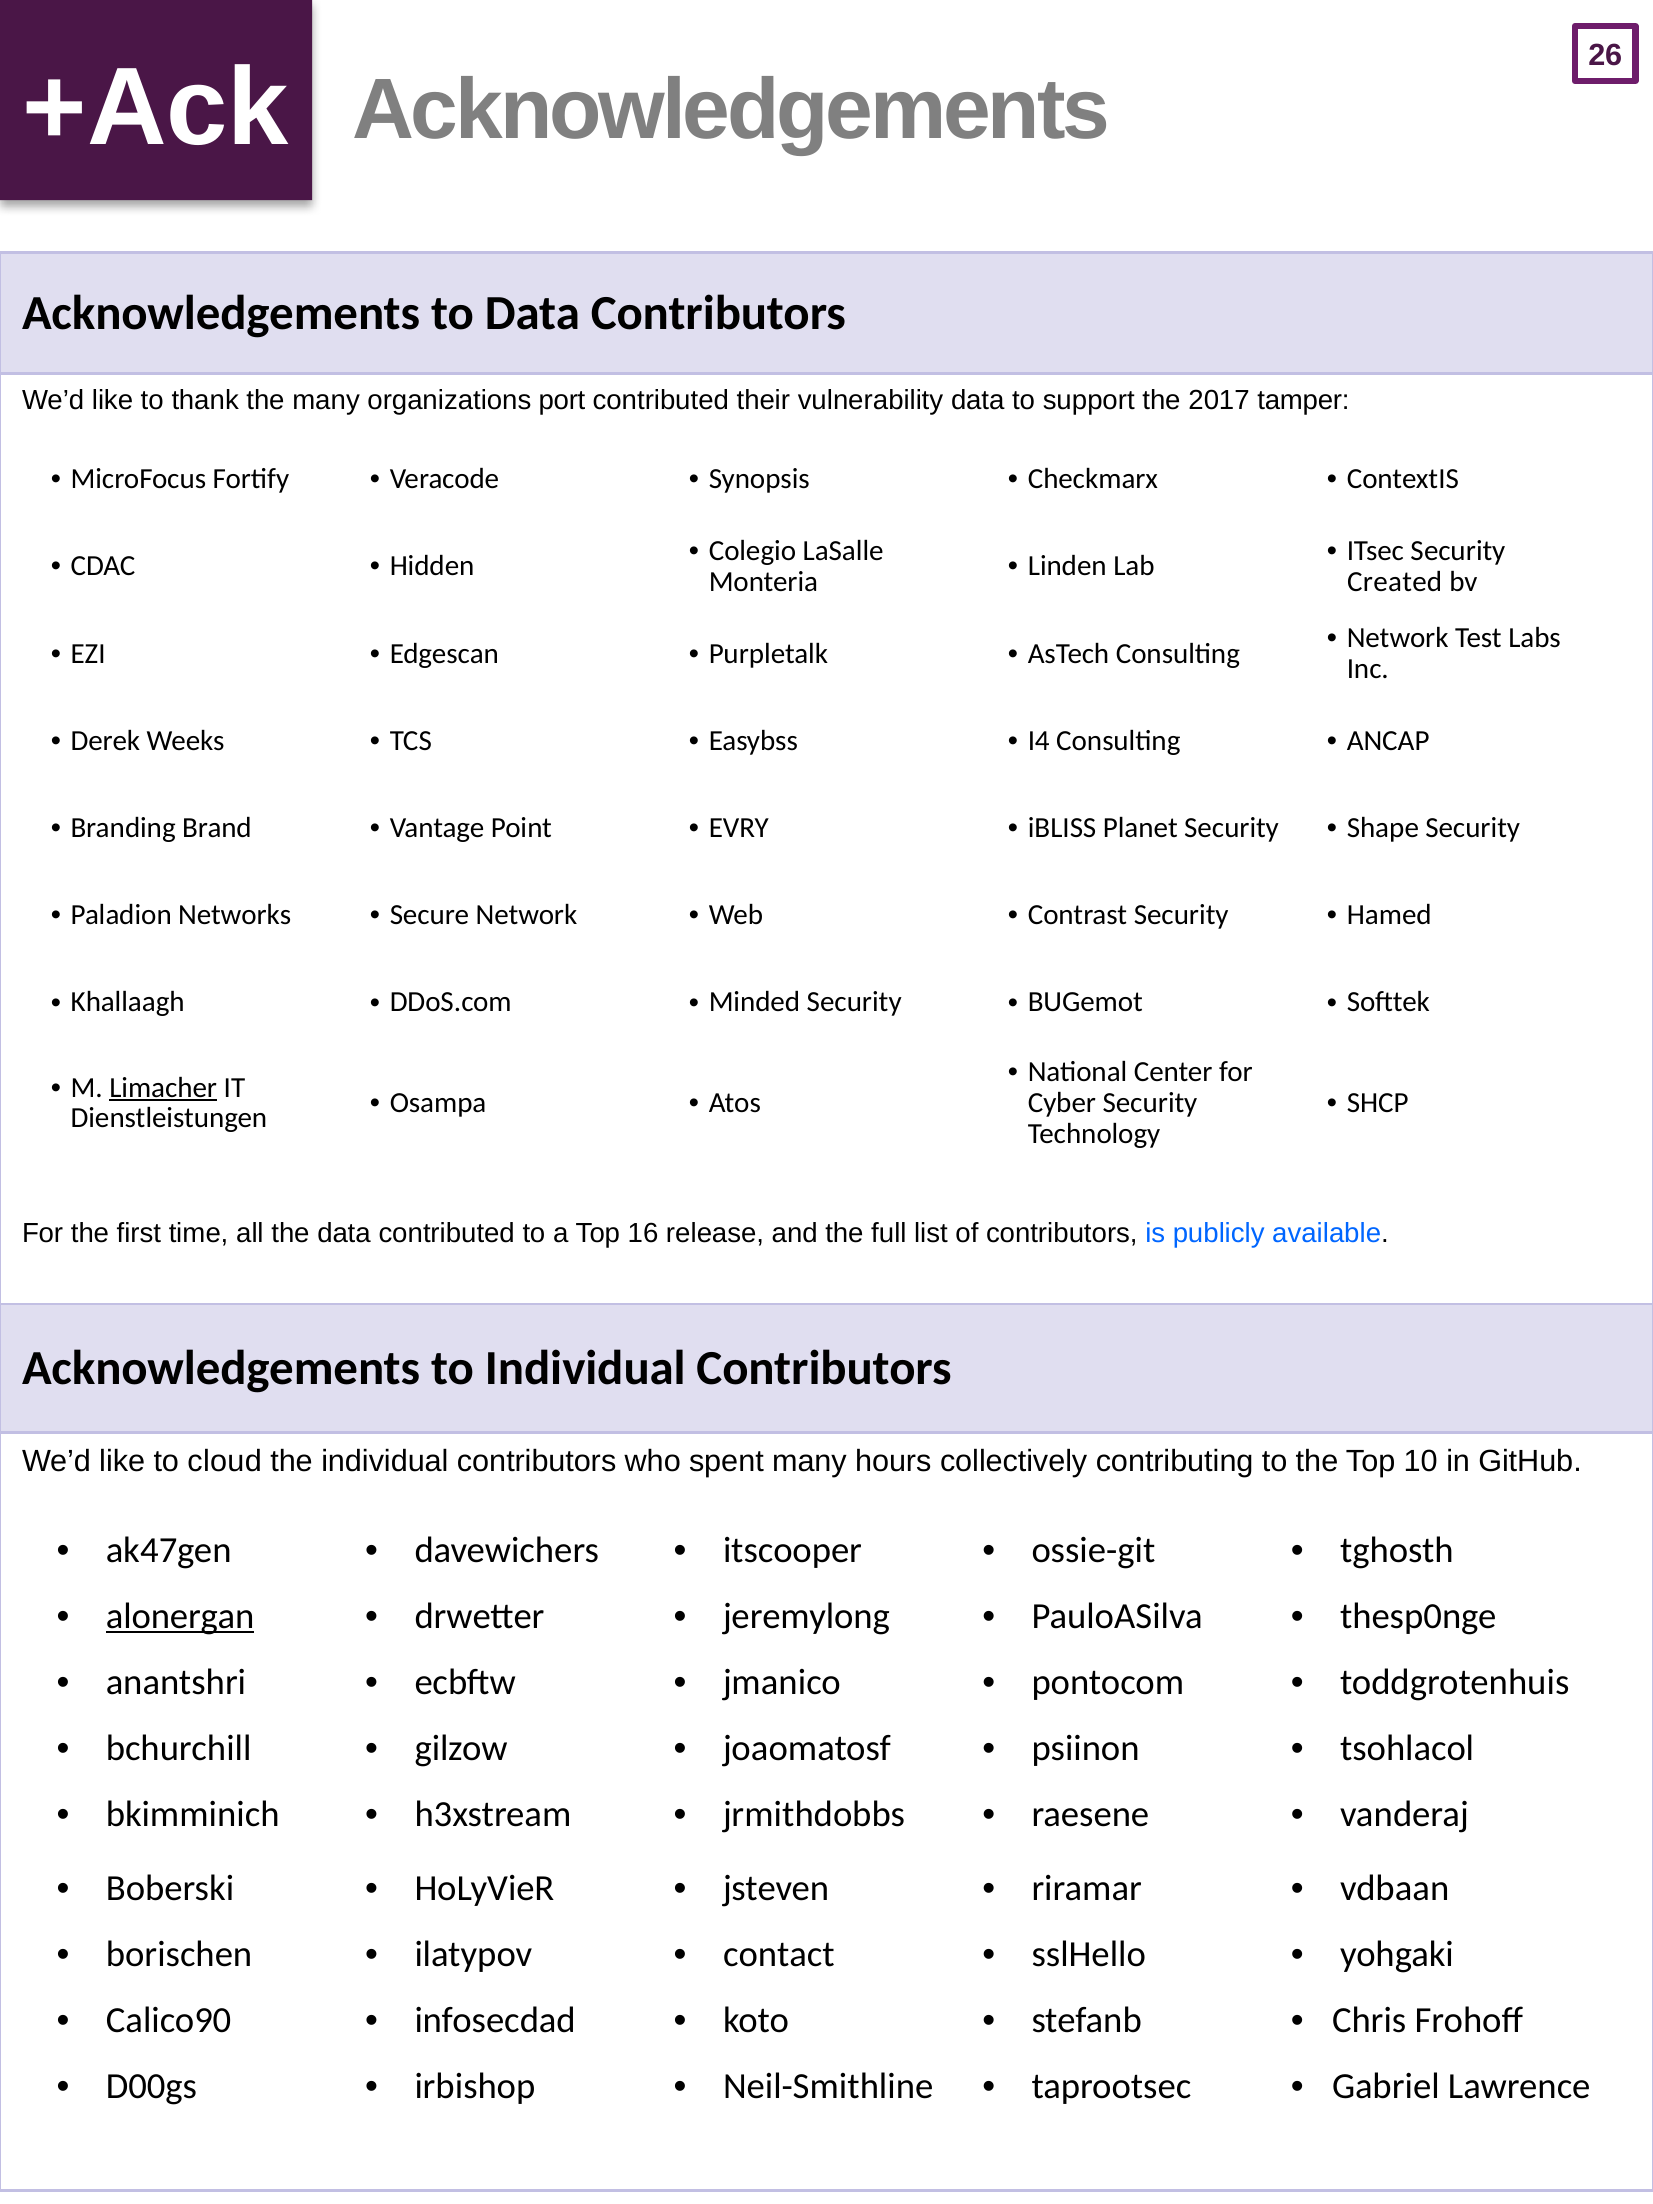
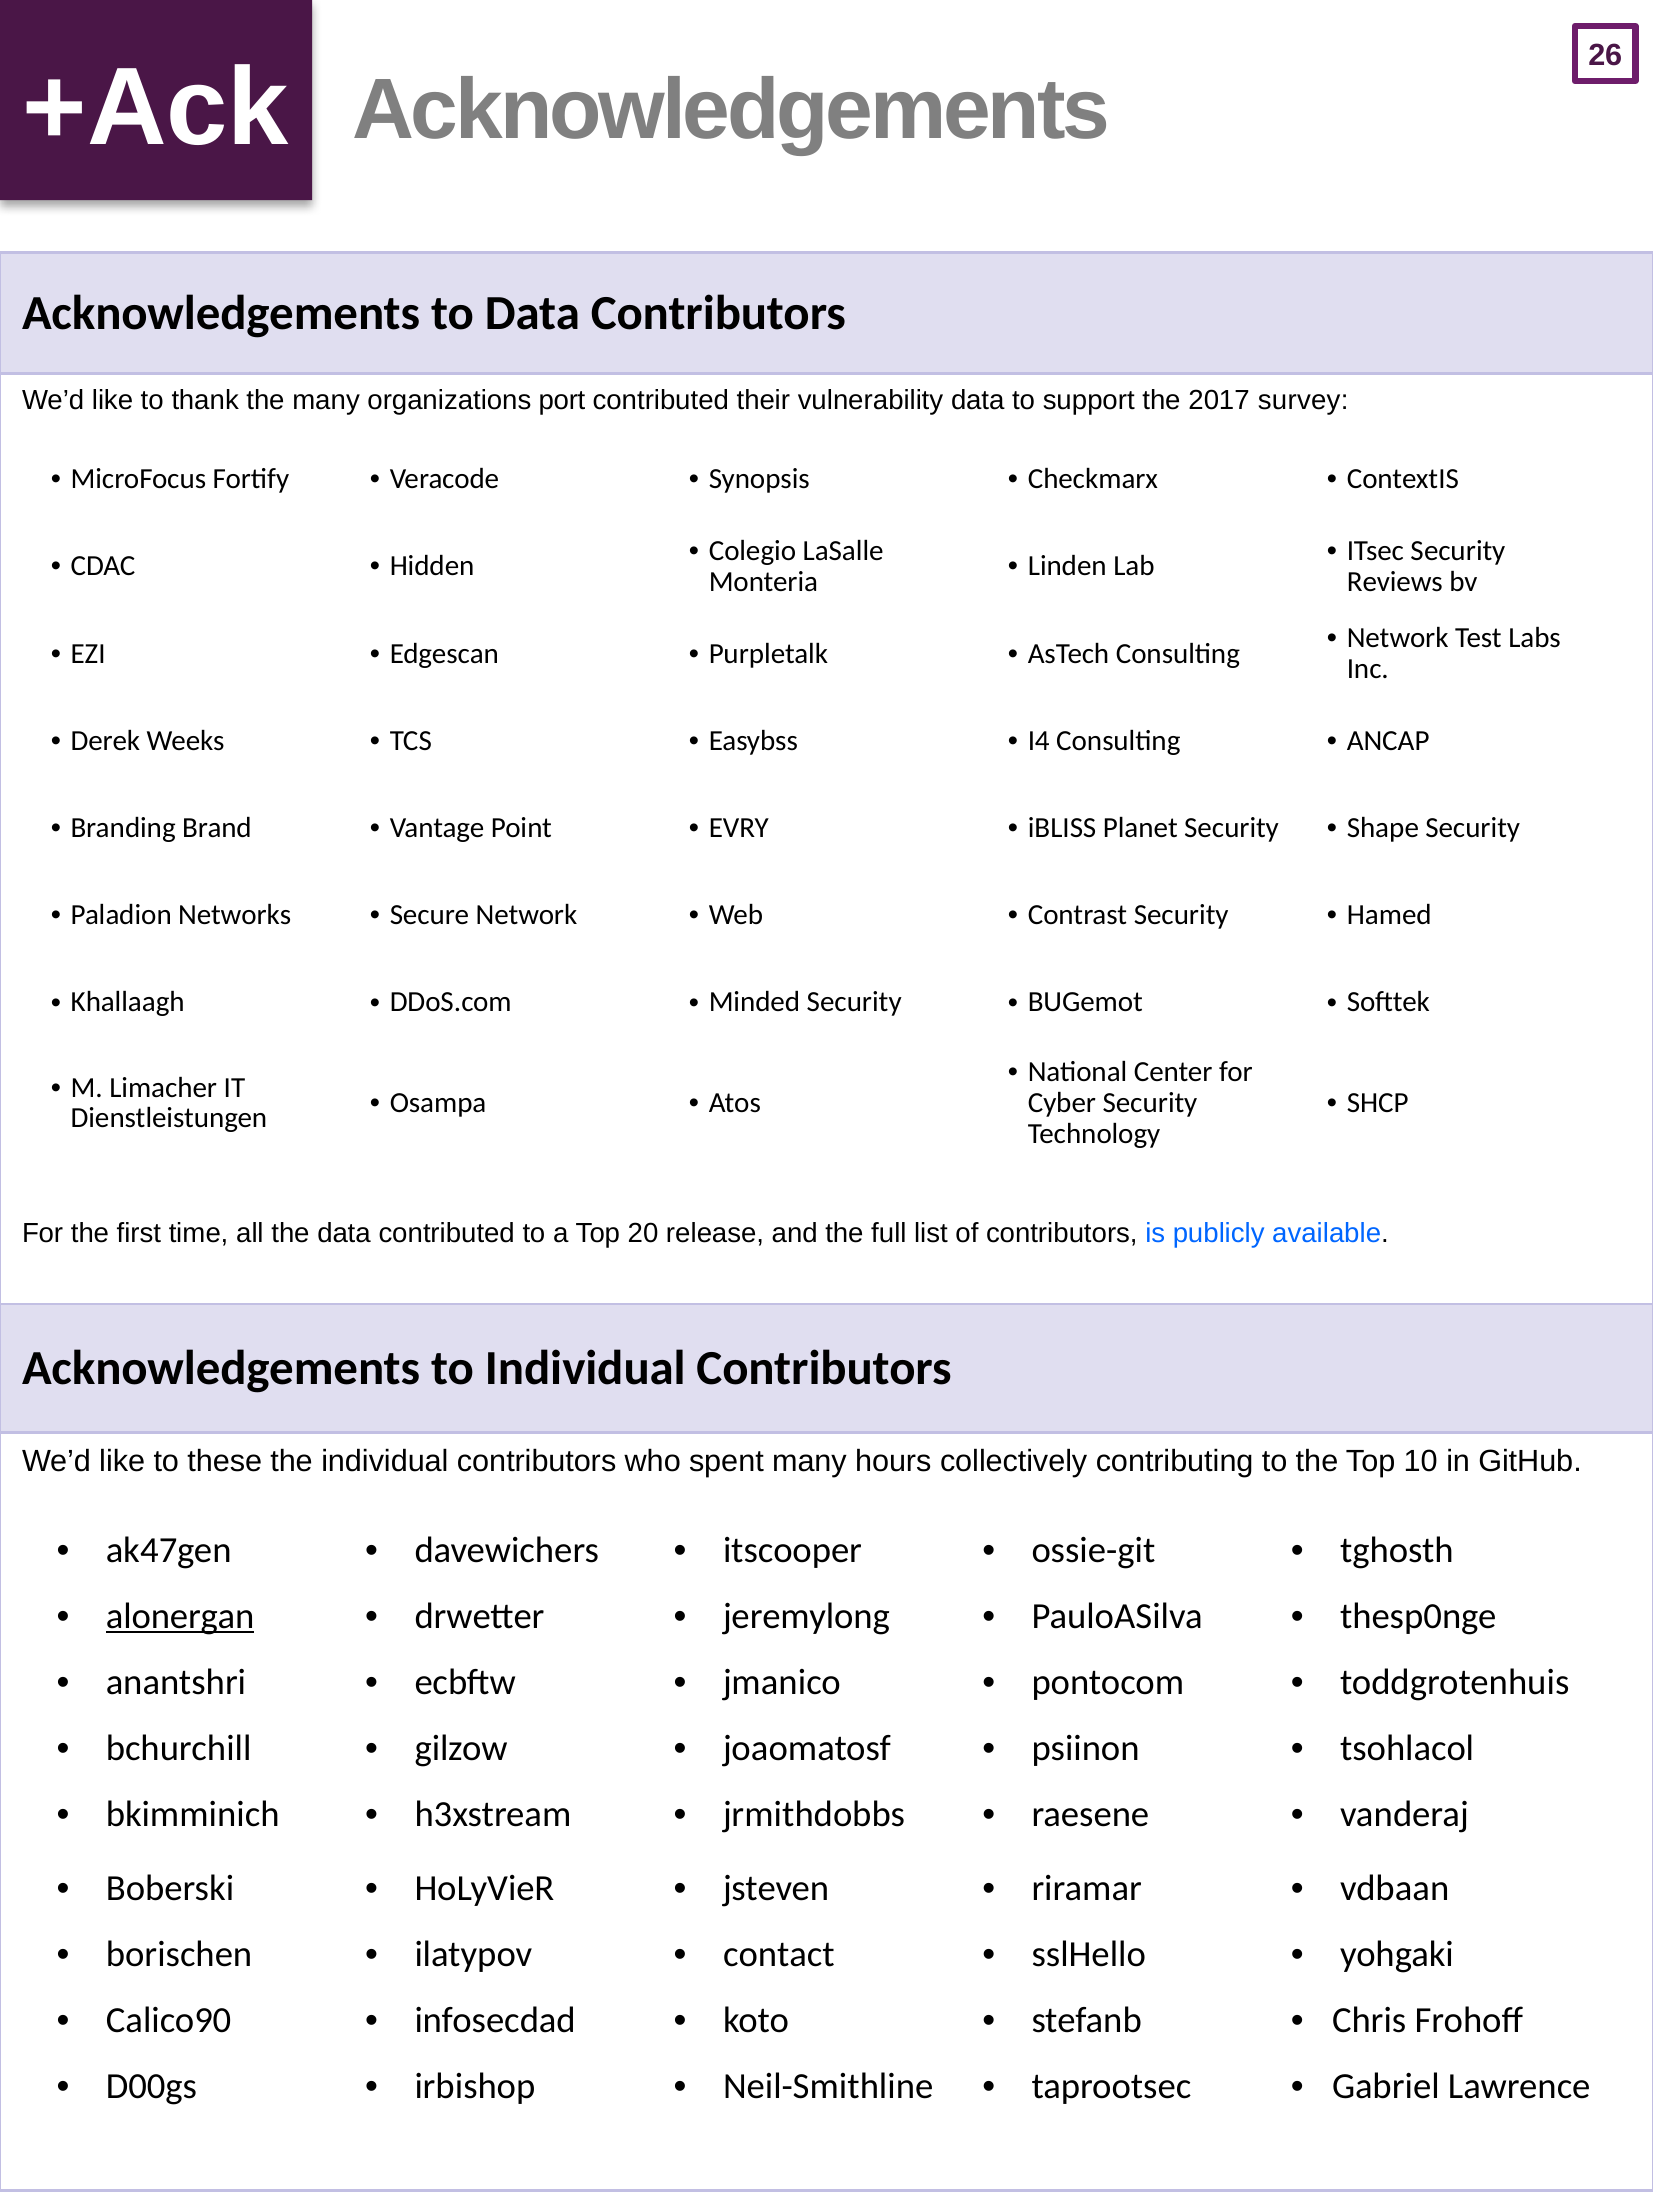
tamper: tamper -> survey
Created: Created -> Reviews
Limacher underline: present -> none
16: 16 -> 20
cloud: cloud -> these
